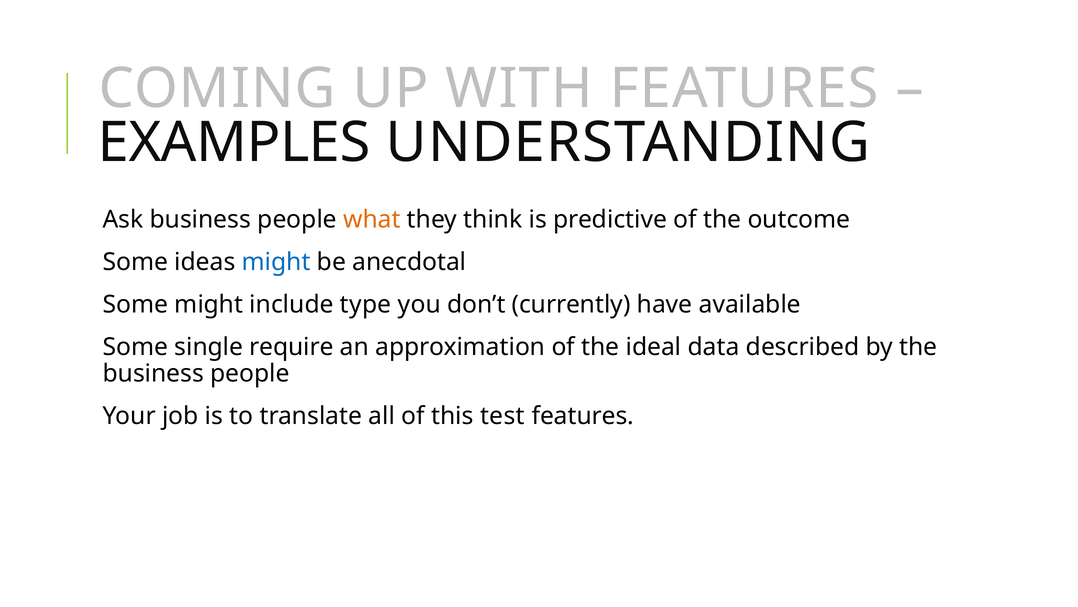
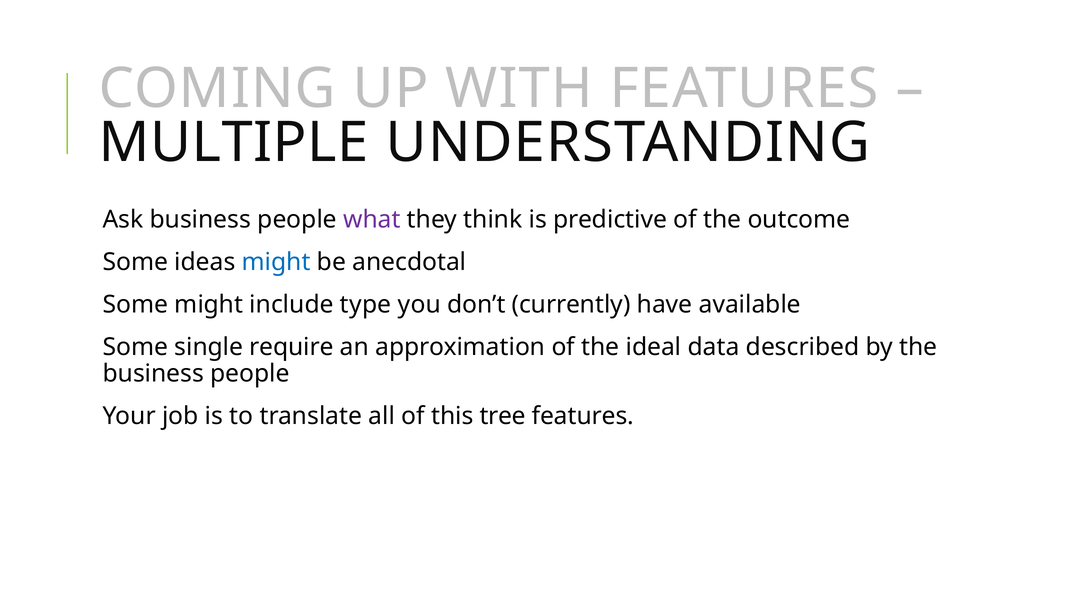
EXAMPLES: EXAMPLES -> MULTIPLE
what colour: orange -> purple
test: test -> tree
